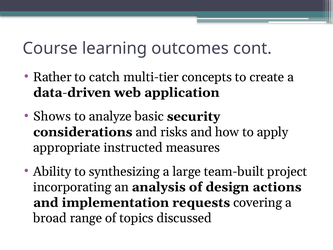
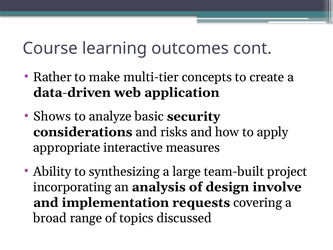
catch: catch -> make
instructed: instructed -> interactive
actions: actions -> involve
